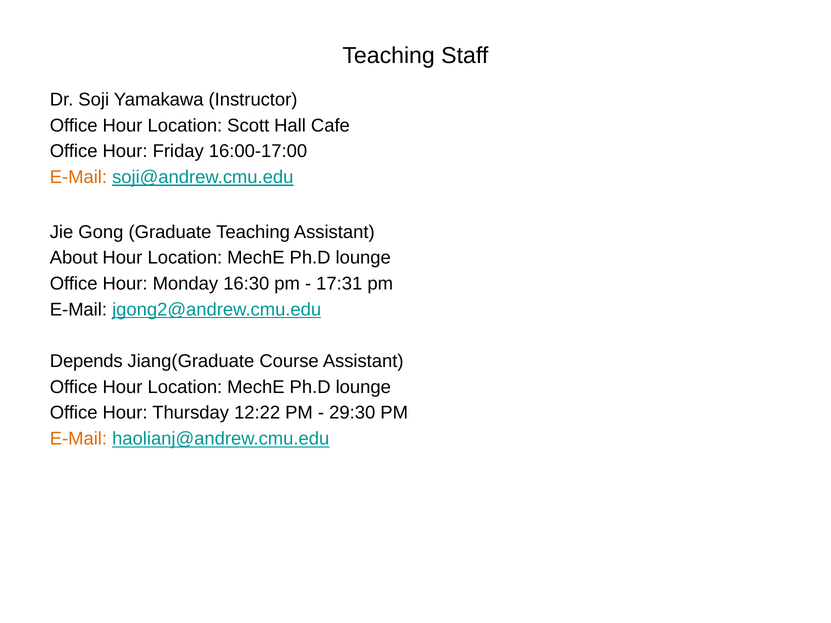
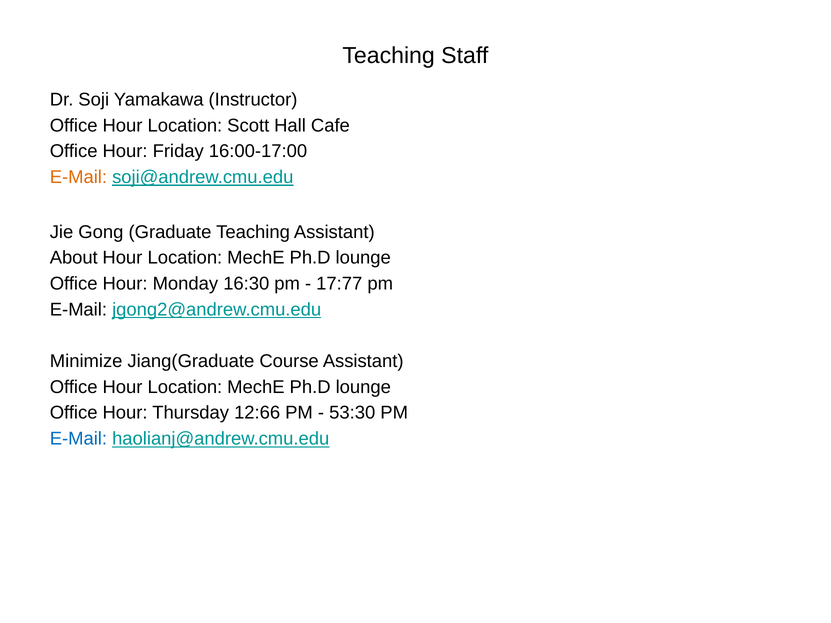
17:31: 17:31 -> 17:77
Depends: Depends -> Minimize
12:22: 12:22 -> 12:66
29:30: 29:30 -> 53:30
E-Mail at (78, 439) colour: orange -> blue
